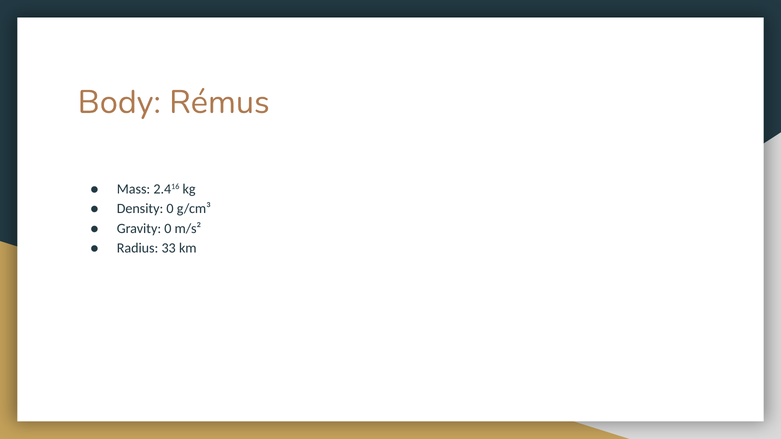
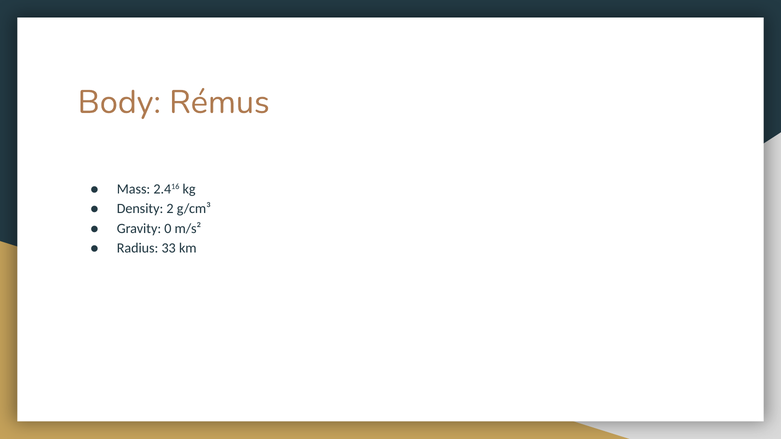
Density 0: 0 -> 2
